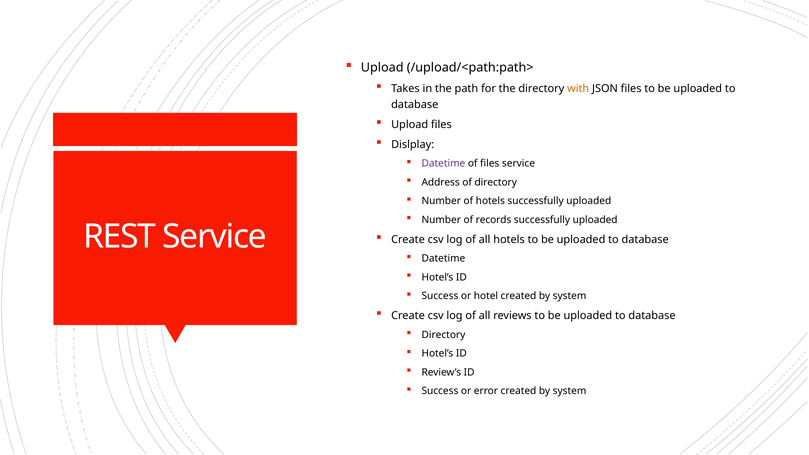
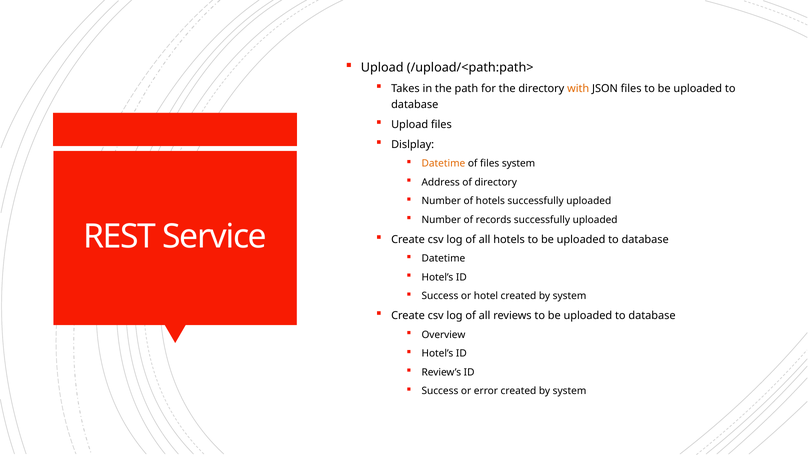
Datetime at (443, 164) colour: purple -> orange
files service: service -> system
Directory at (443, 335): Directory -> Overview
